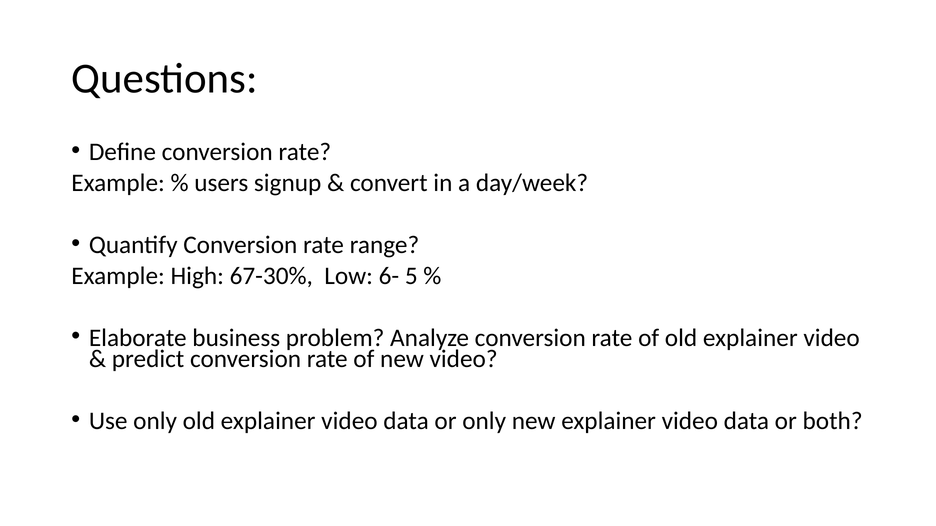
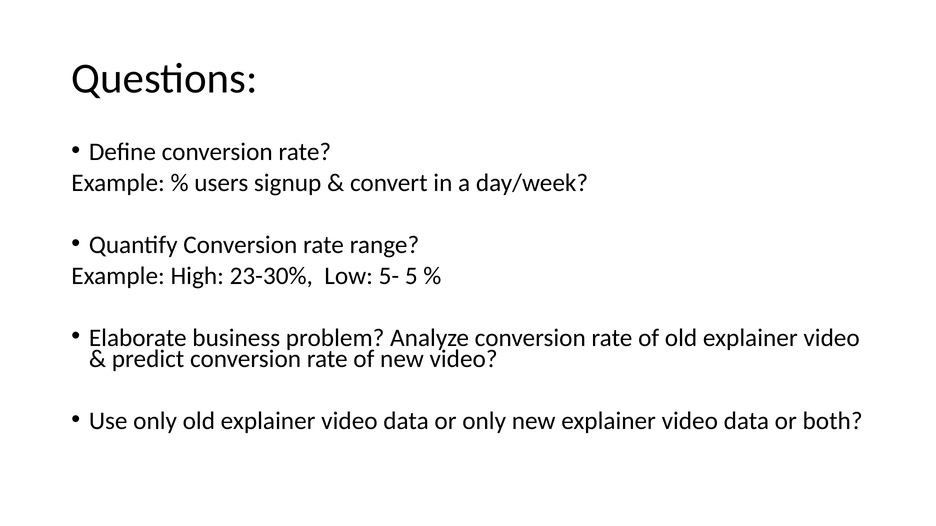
67-30%: 67-30% -> 23-30%
6-: 6- -> 5-
